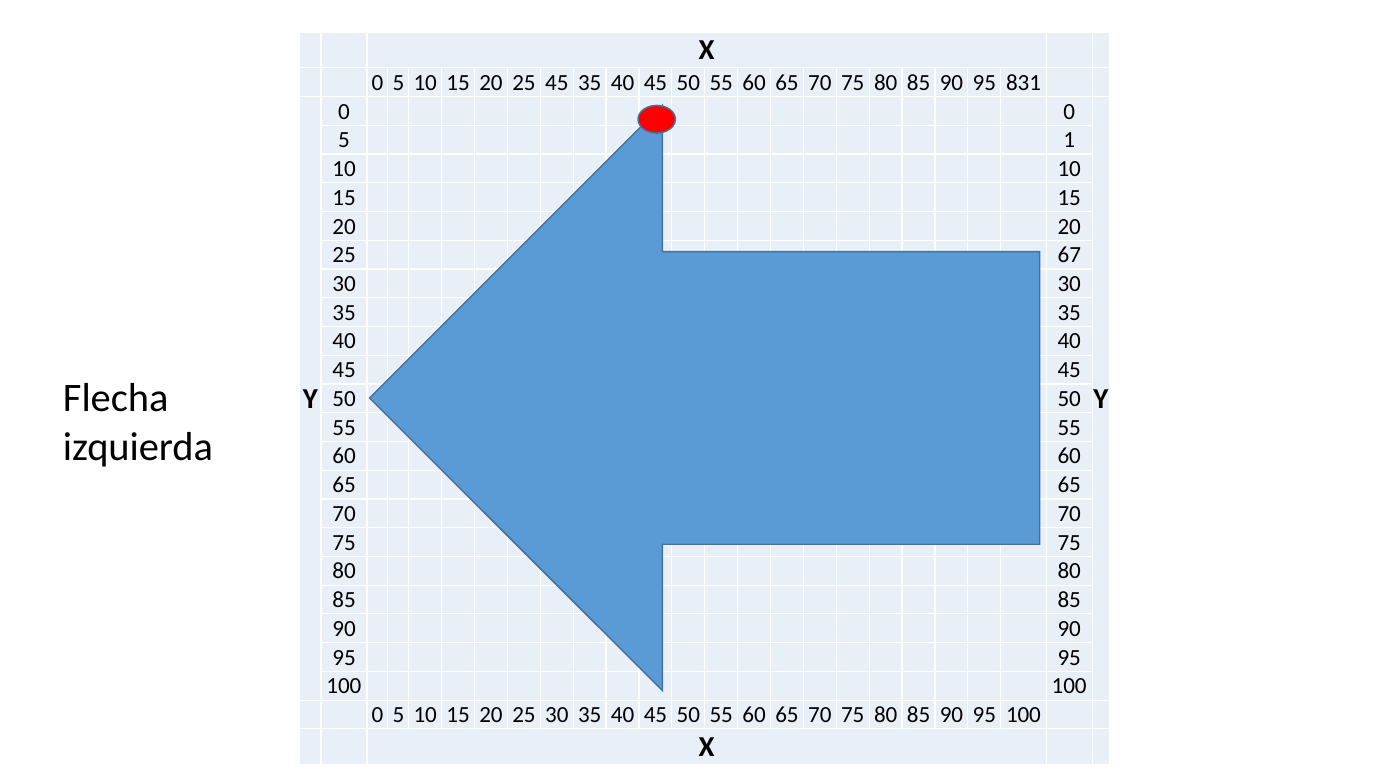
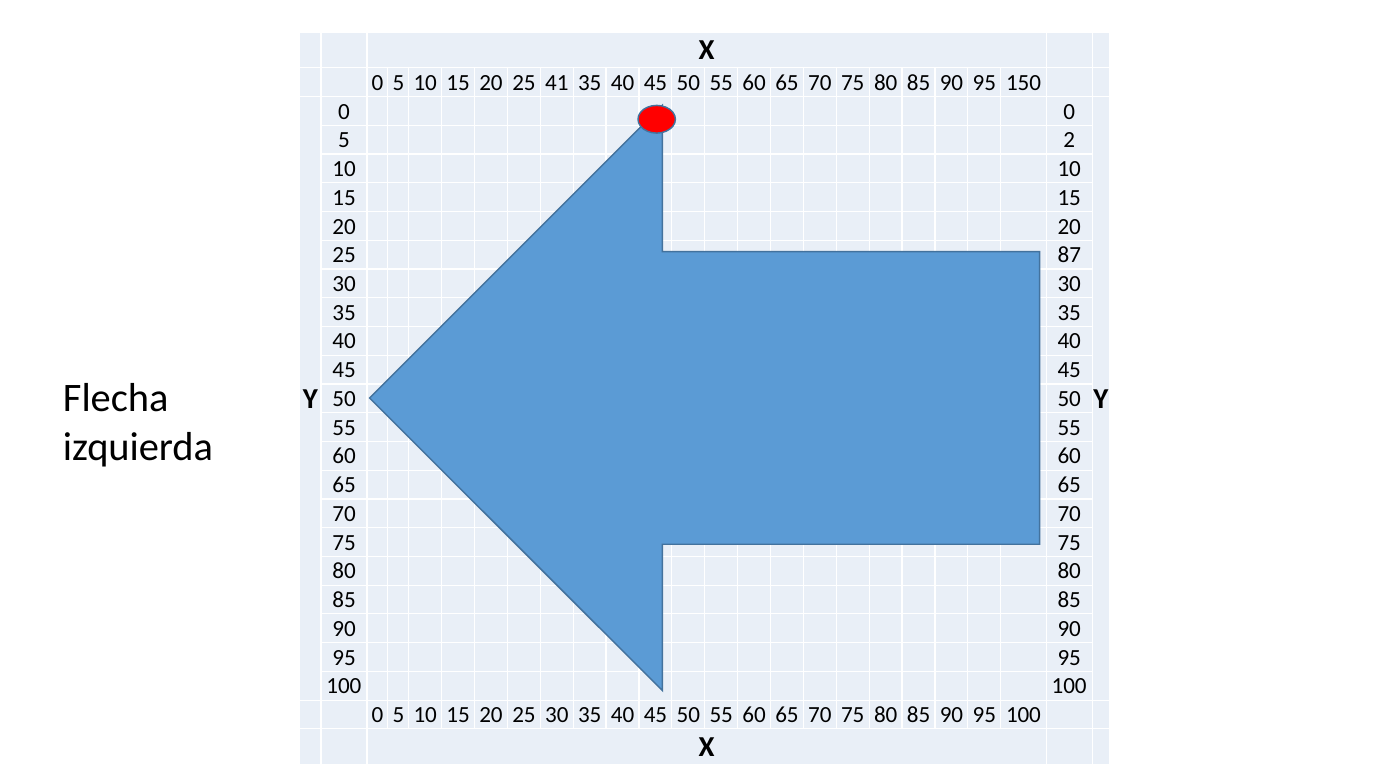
25 45: 45 -> 41
831: 831 -> 150
1: 1 -> 2
67: 67 -> 87
